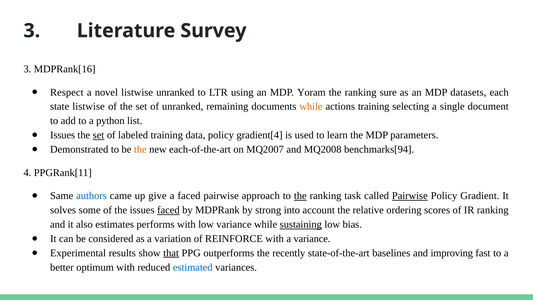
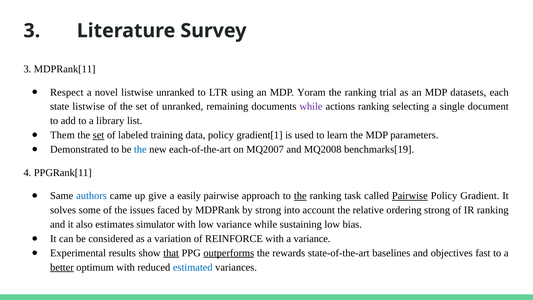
MDPRank[16: MDPRank[16 -> MDPRank[11
sure: sure -> trial
while at (311, 106) colour: orange -> purple
actions training: training -> ranking
python: python -> library
Issues at (63, 135): Issues -> Them
gradient[4: gradient[4 -> gradient[1
the at (140, 149) colour: orange -> blue
benchmarks[94: benchmarks[94 -> benchmarks[19
a faced: faced -> easily
faced at (168, 210) underline: present -> none
ordering scores: scores -> strong
performs: performs -> simulator
sustaining underline: present -> none
outperforms underline: none -> present
recently: recently -> rewards
improving: improving -> objectives
better underline: none -> present
